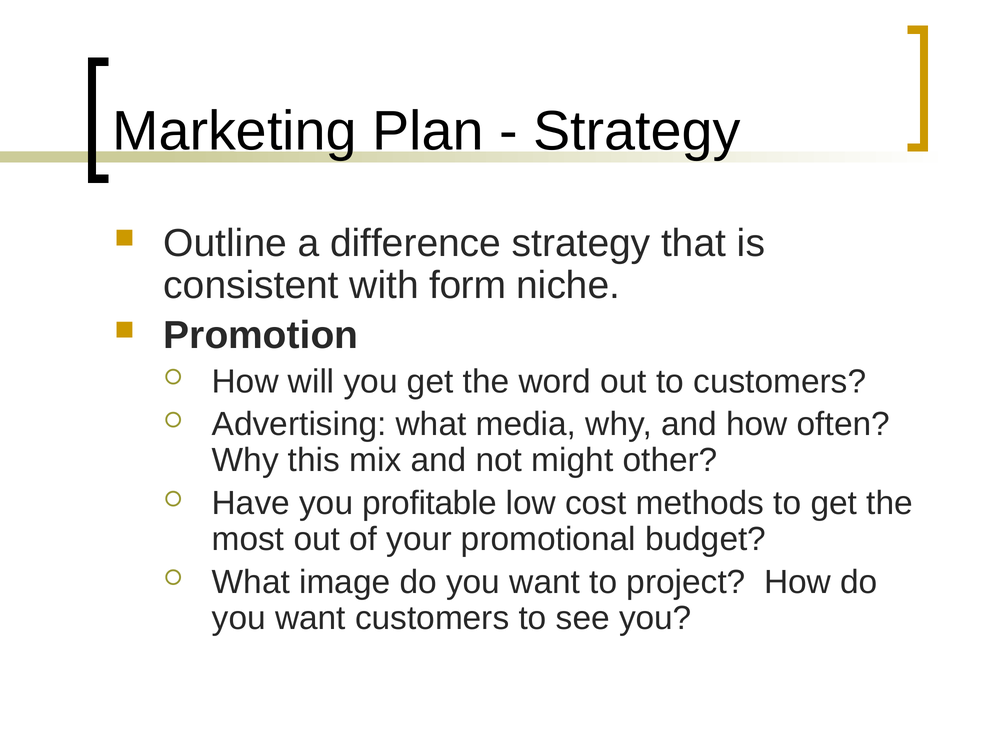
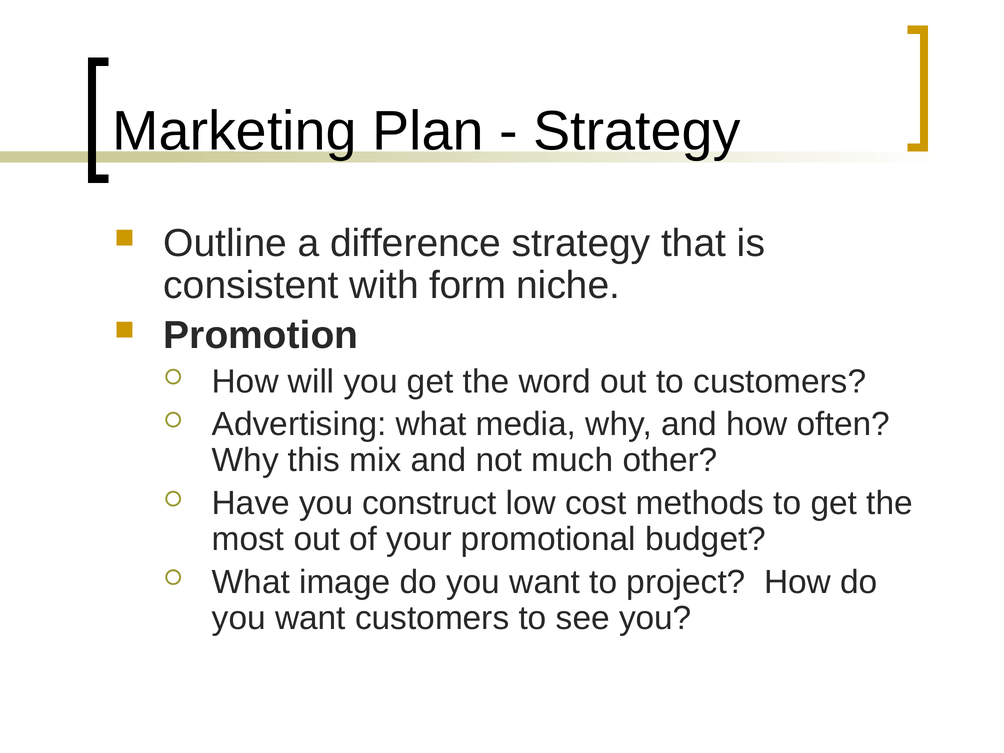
might: might -> much
profitable: profitable -> construct
